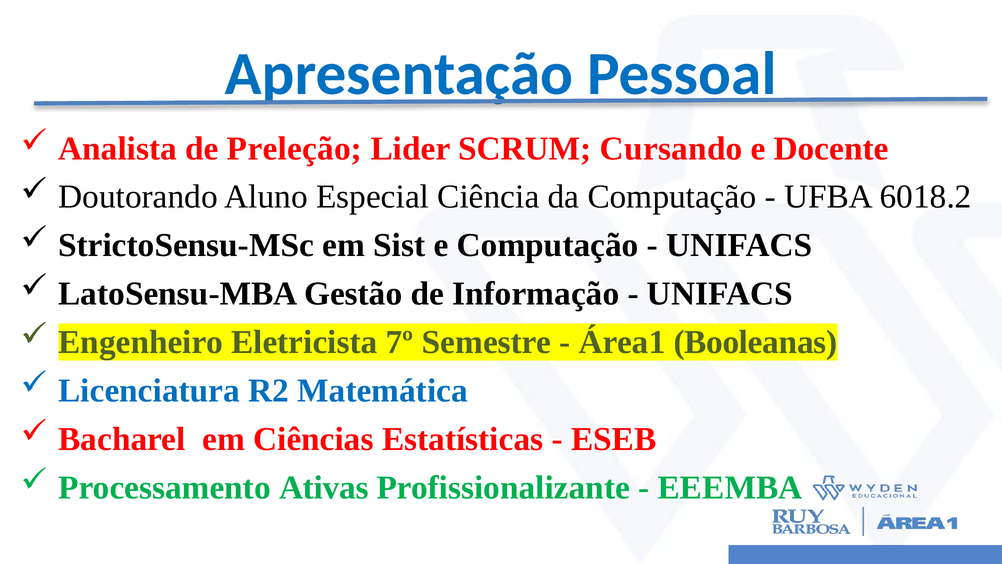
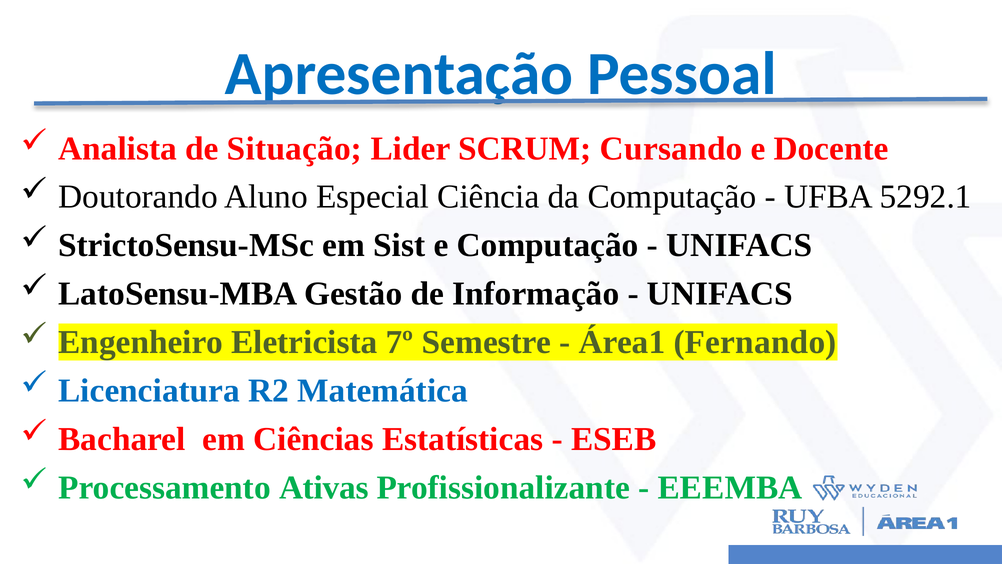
Preleção: Preleção -> Situação
6018.2: 6018.2 -> 5292.1
Booleanas: Booleanas -> Fernando
